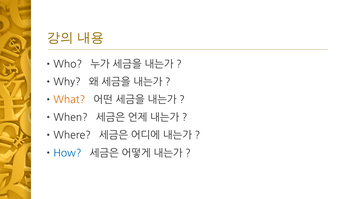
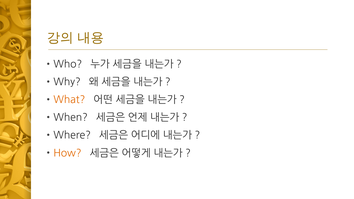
How colour: blue -> orange
